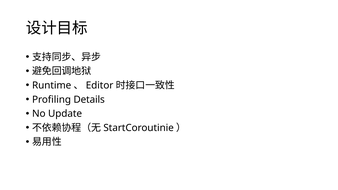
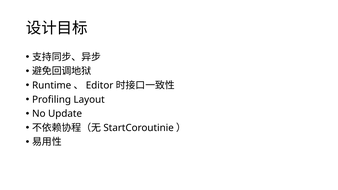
Details: Details -> Layout
